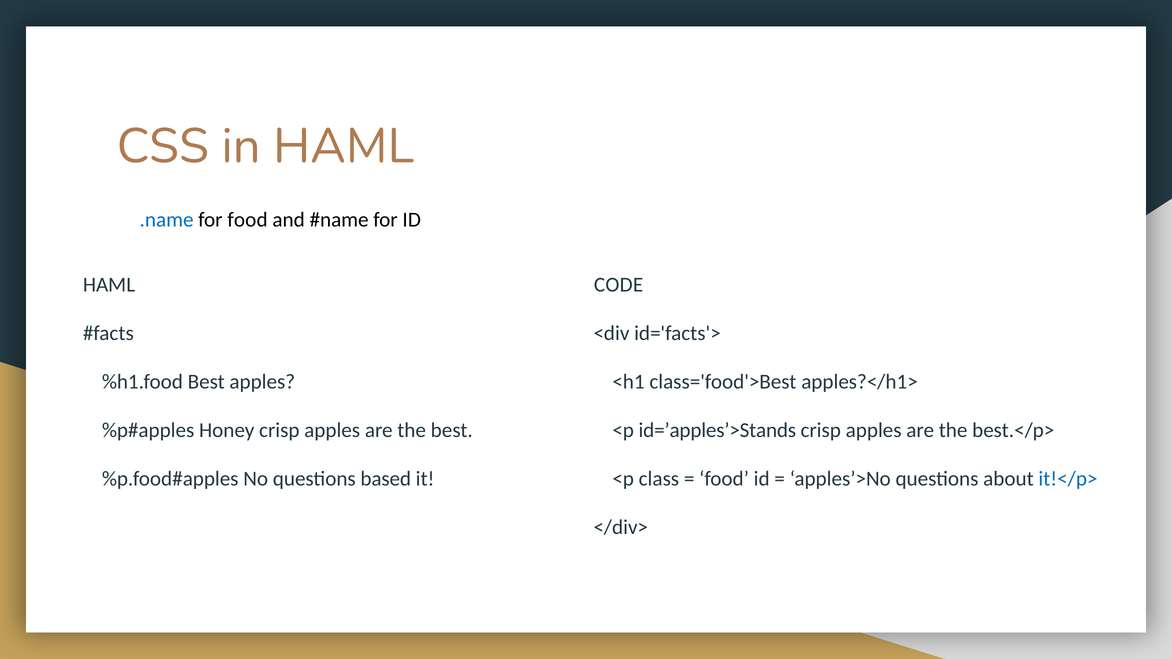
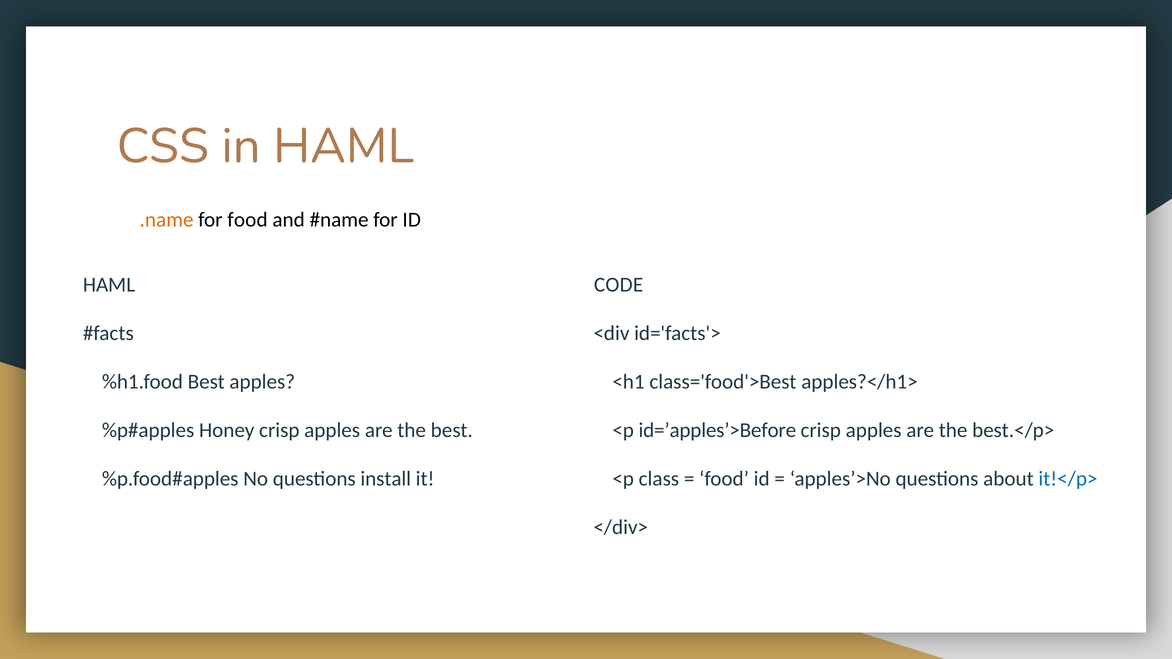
.name colour: blue -> orange
id=’apples’>Stands: id=’apples’>Stands -> id=’apples’>Before
based: based -> install
